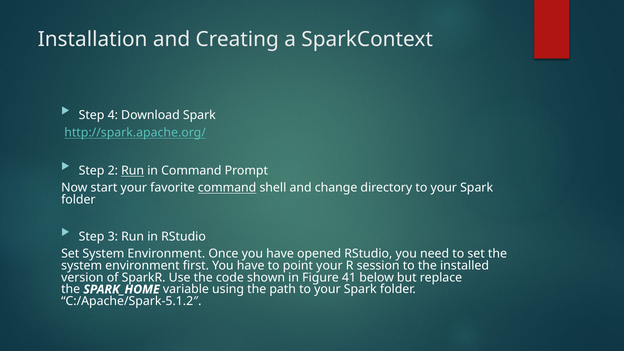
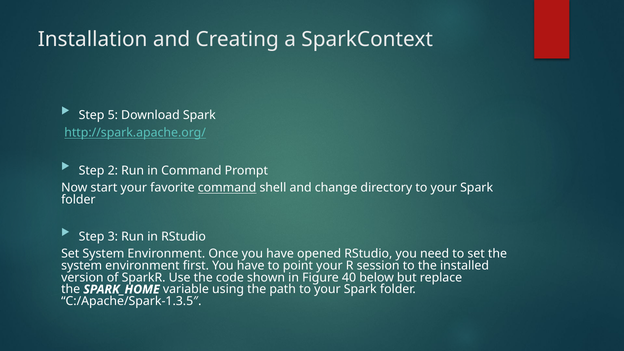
4: 4 -> 5
Run at (133, 171) underline: present -> none
41: 41 -> 40
C:/Apache/Spark-5.1.2″: C:/Apache/Spark-5.1.2″ -> C:/Apache/Spark-1.3.5″
